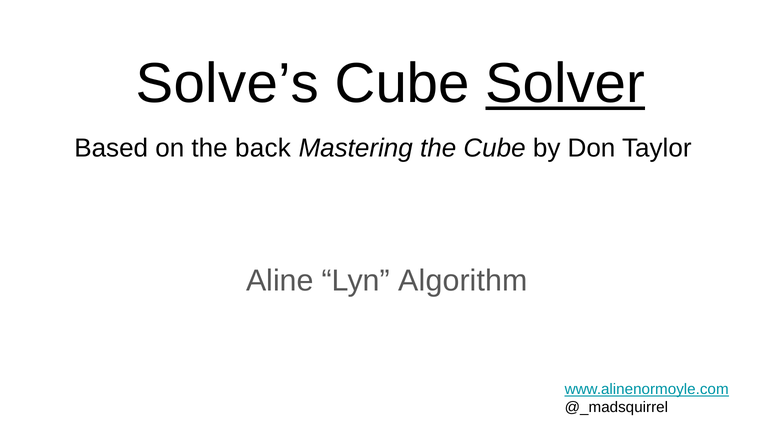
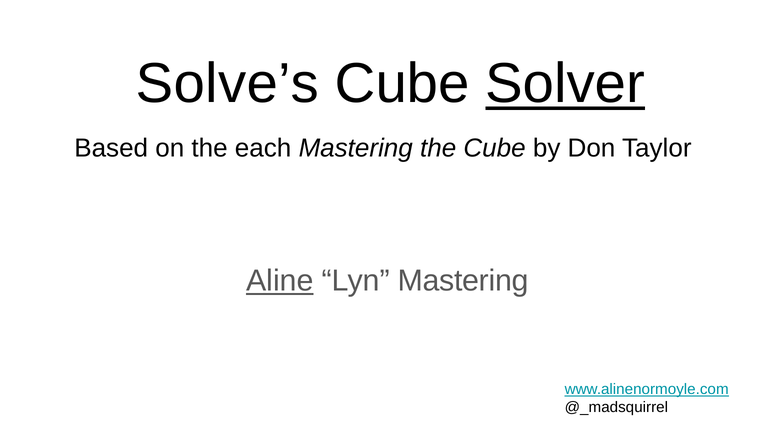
back: back -> each
Aline underline: none -> present
Lyn Algorithm: Algorithm -> Mastering
